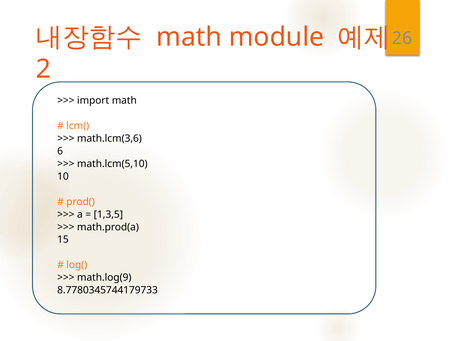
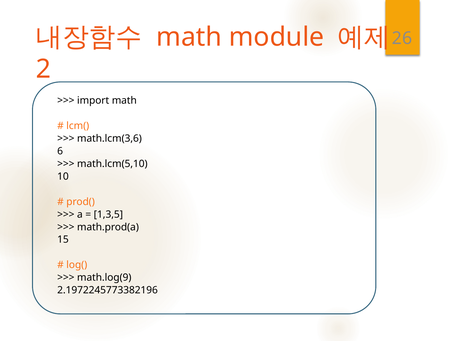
8.7780345744179733: 8.7780345744179733 -> 2.1972245773382196
